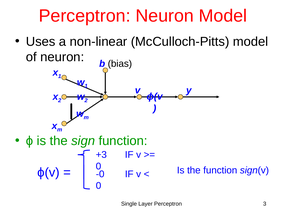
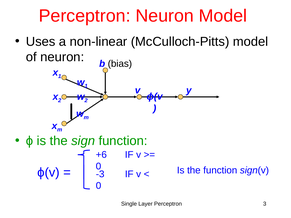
+3: +3 -> +6
-0: -0 -> -3
